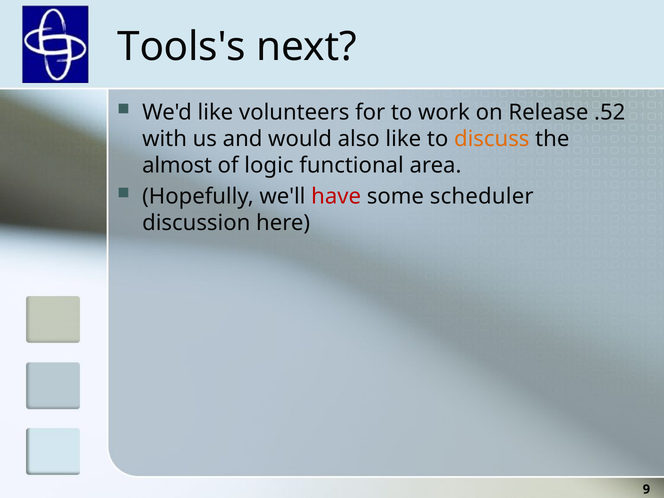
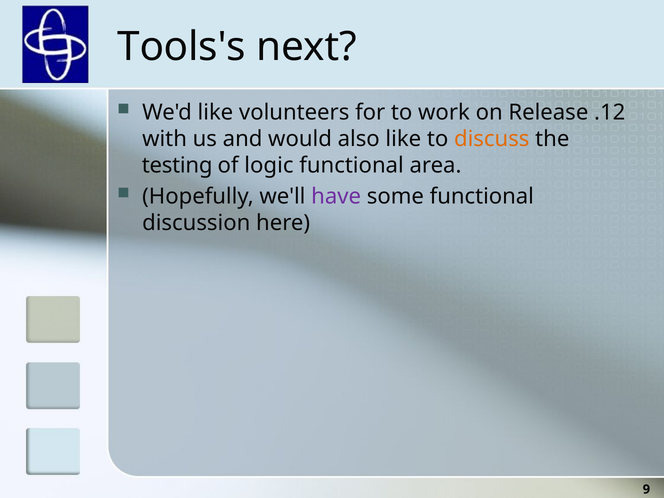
.52: .52 -> .12
almost: almost -> testing
have colour: red -> purple
some scheduler: scheduler -> functional
